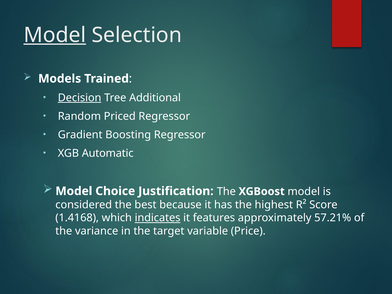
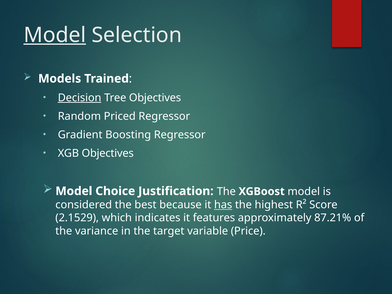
Tree Additional: Additional -> Objectives
XGB Automatic: Automatic -> Objectives
has underline: none -> present
1.4168: 1.4168 -> 2.1529
indicates underline: present -> none
57.21%: 57.21% -> 87.21%
